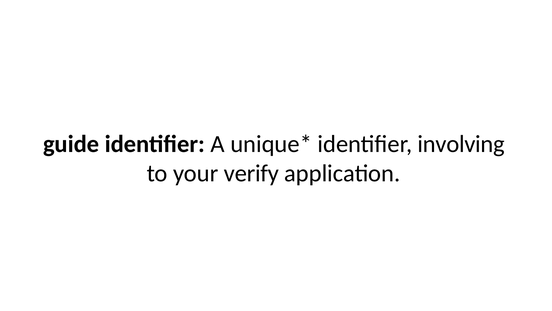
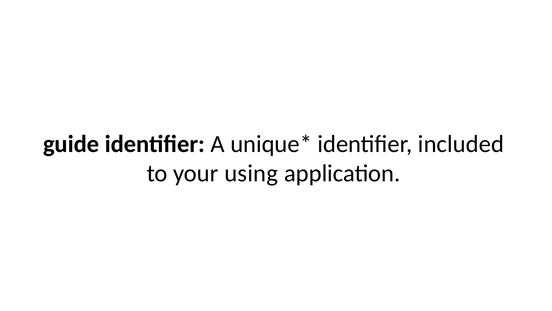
involving: involving -> included
verify: verify -> using
